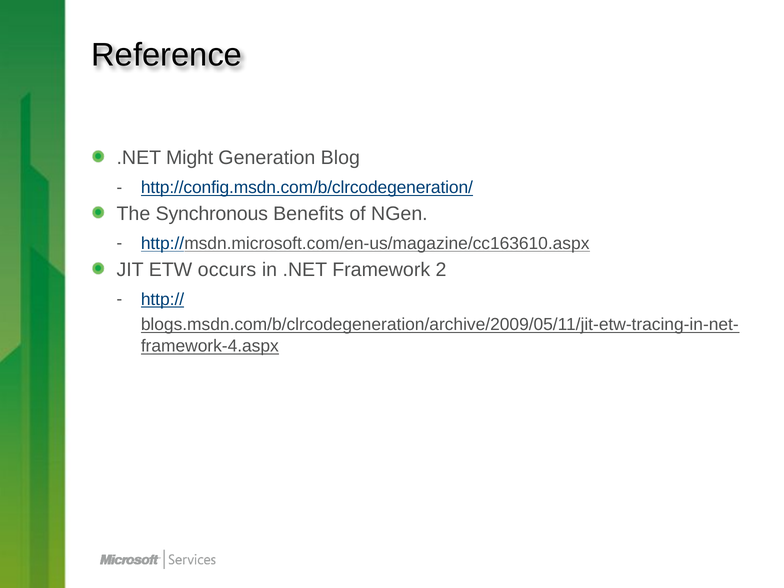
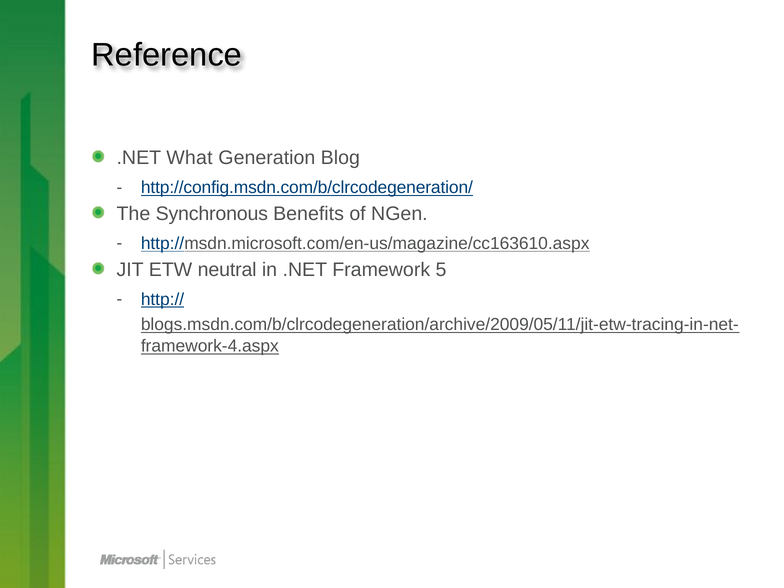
Might: Might -> What
occurs: occurs -> neutral
2: 2 -> 5
